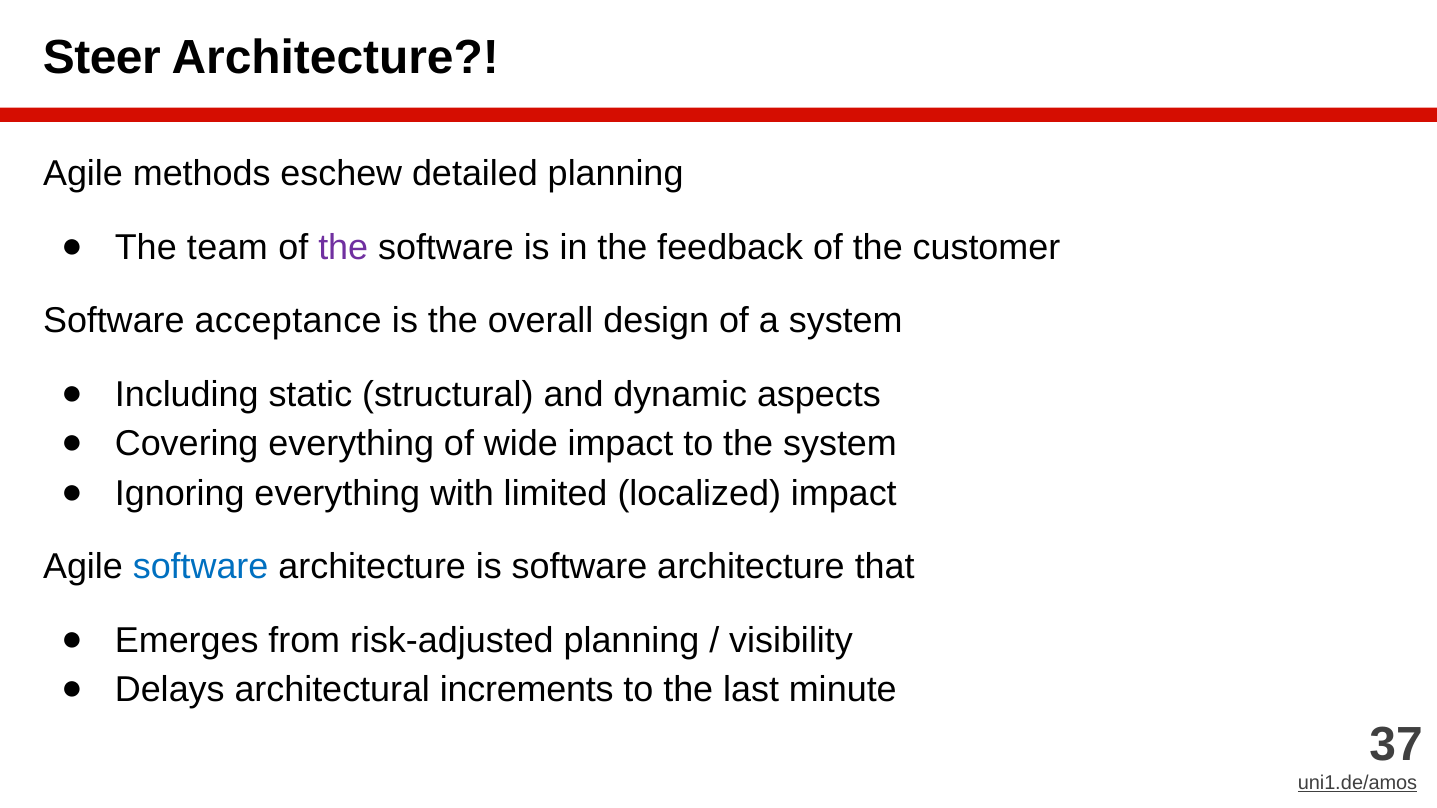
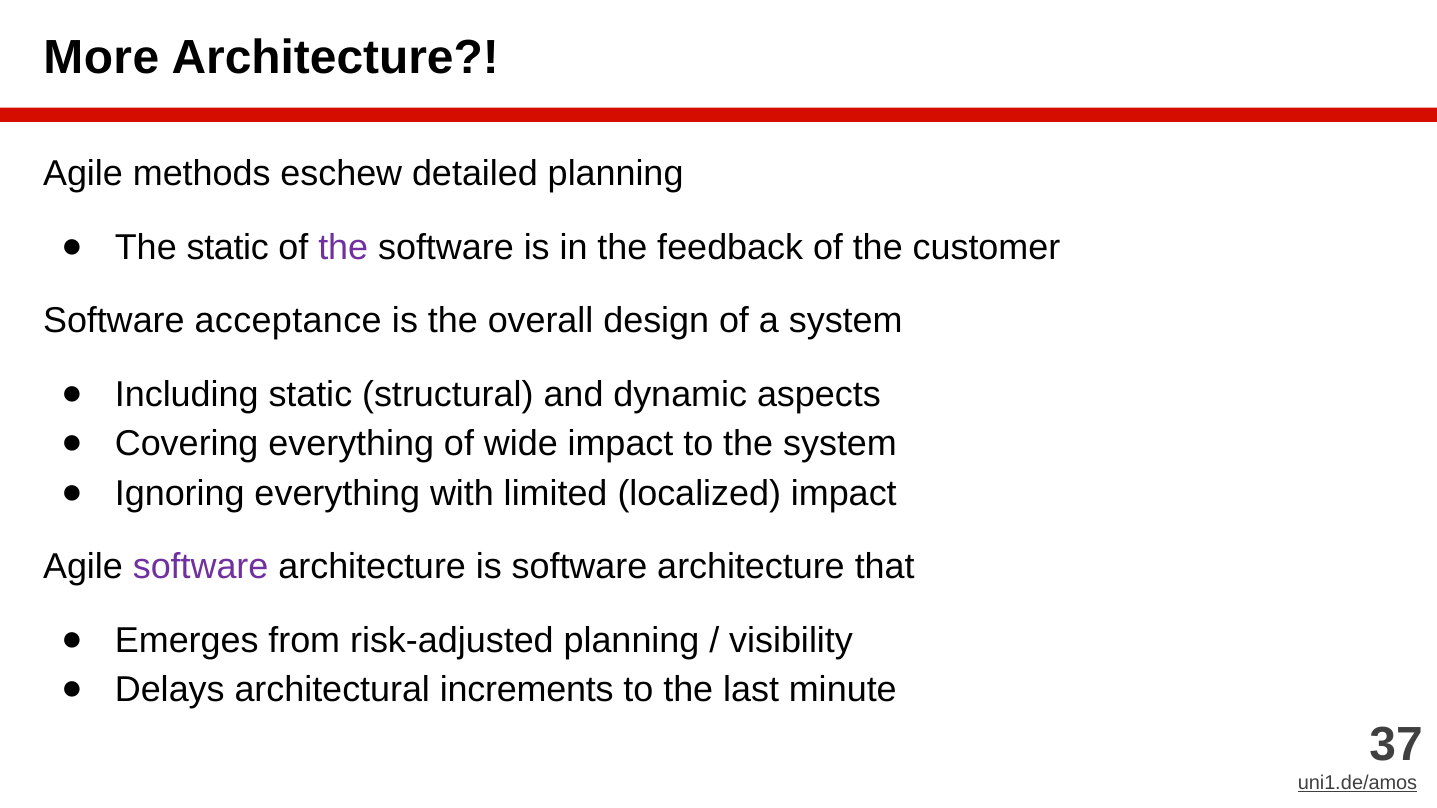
Steer: Steer -> More
The team: team -> static
software at (201, 567) colour: blue -> purple
